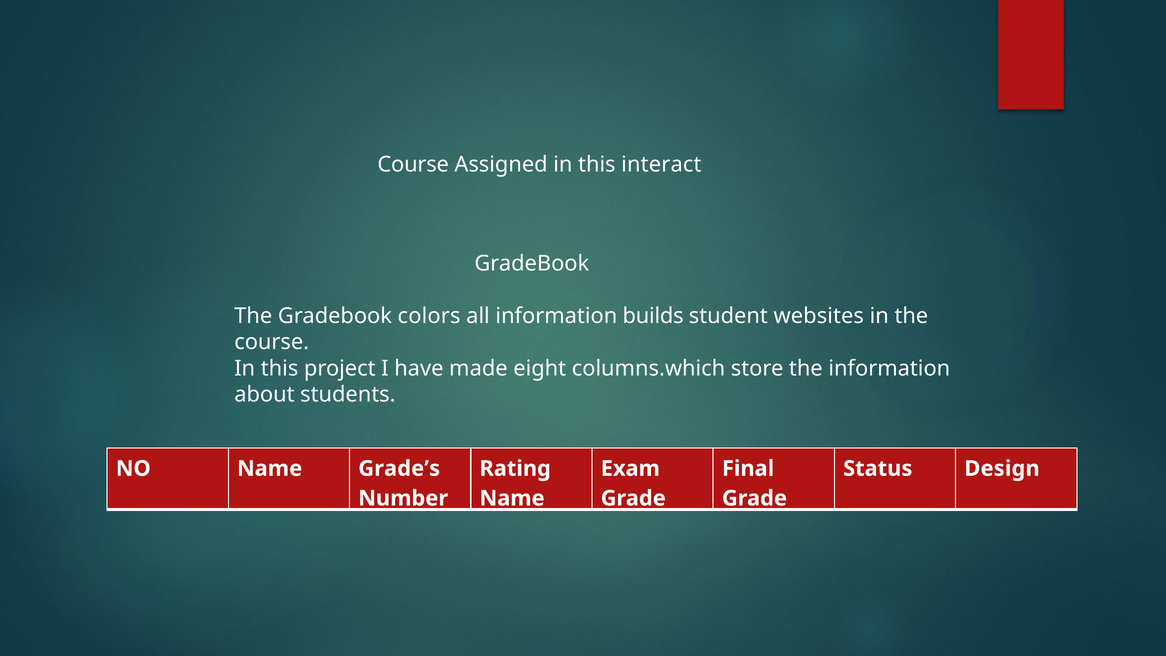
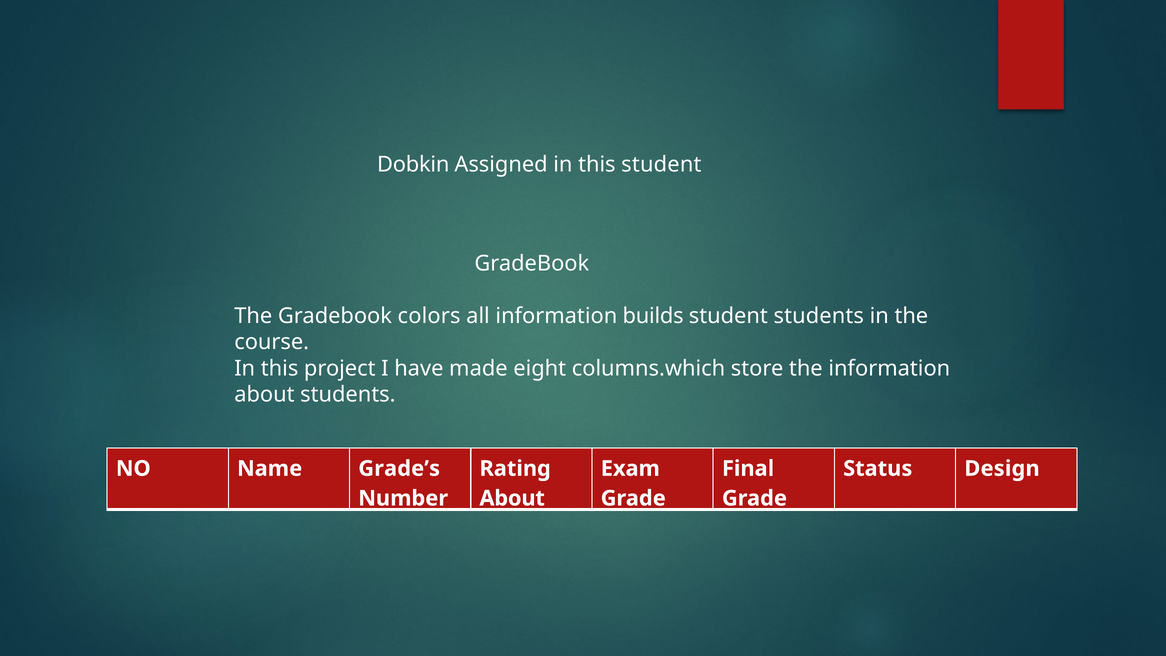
Course at (413, 164): Course -> Dobkin
this interact: interact -> student
student websites: websites -> students
Name at (512, 498): Name -> About
